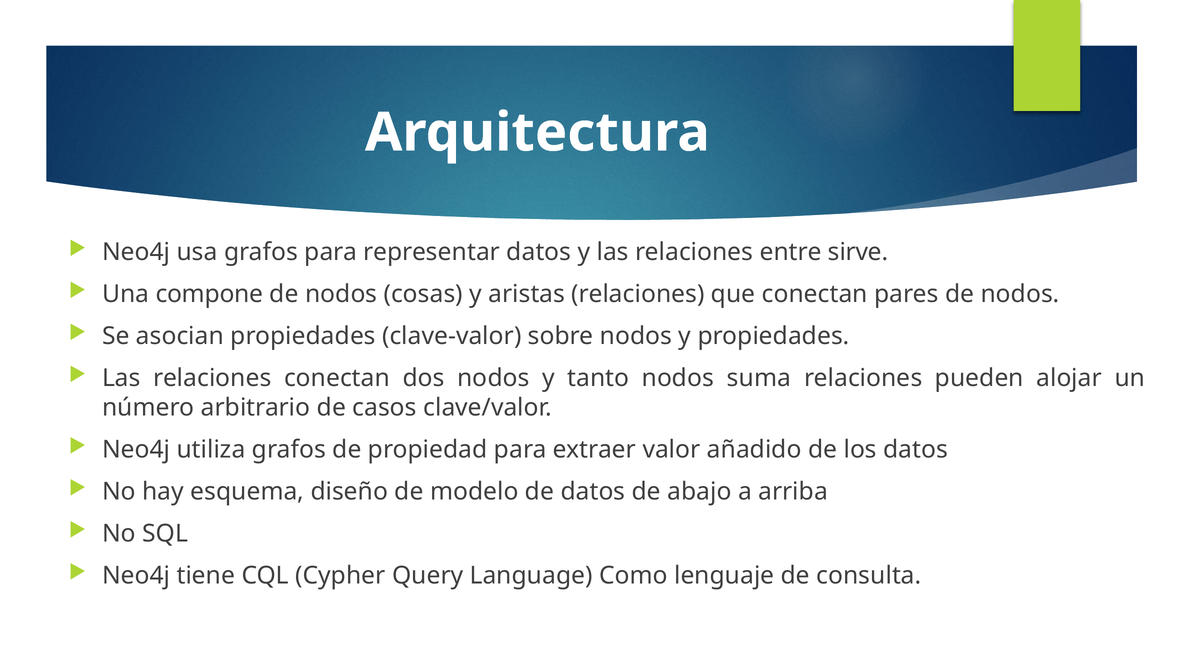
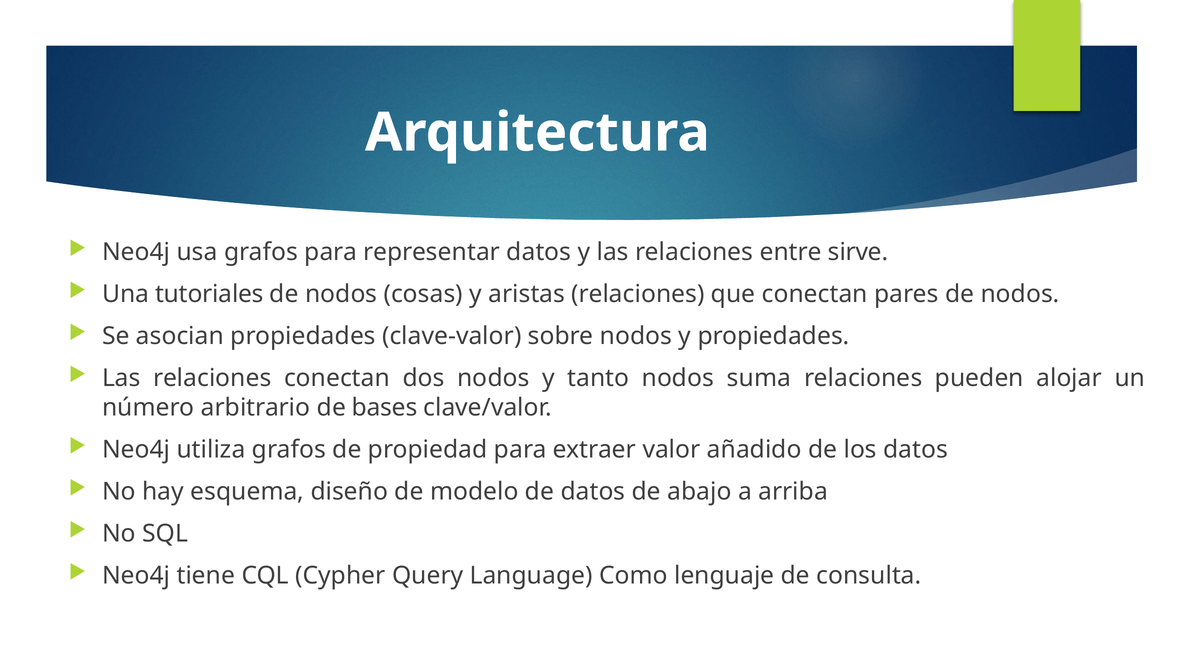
compone: compone -> tutoriales
casos: casos -> bases
